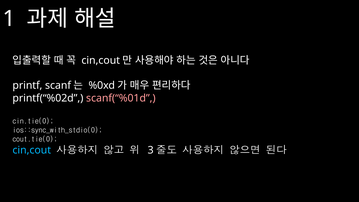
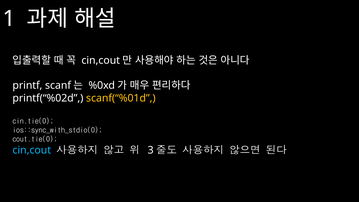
scanf(“%01d colour: pink -> yellow
